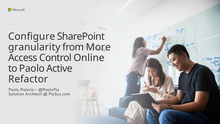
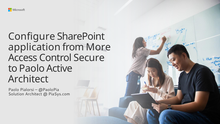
granularity: granularity -> application
Online: Online -> Secure
Refactor at (28, 79): Refactor -> Architect
